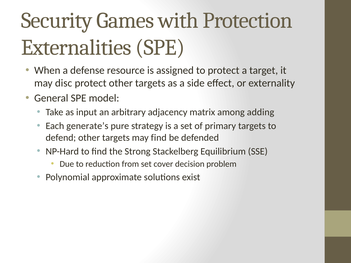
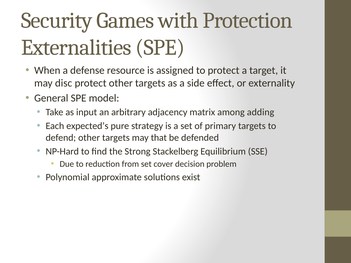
generate’s: generate’s -> expected’s
may find: find -> that
